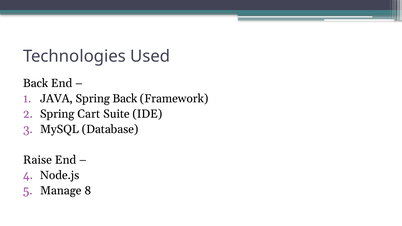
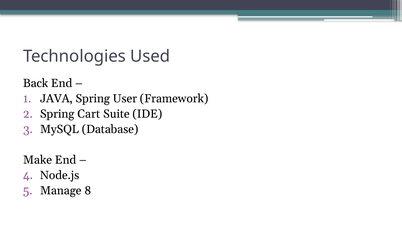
Spring Back: Back -> User
Raise: Raise -> Make
